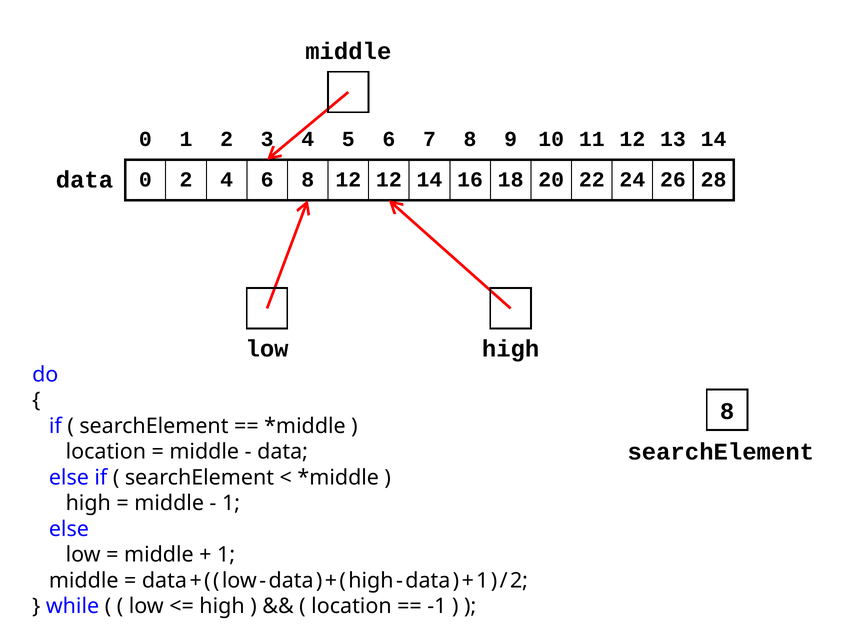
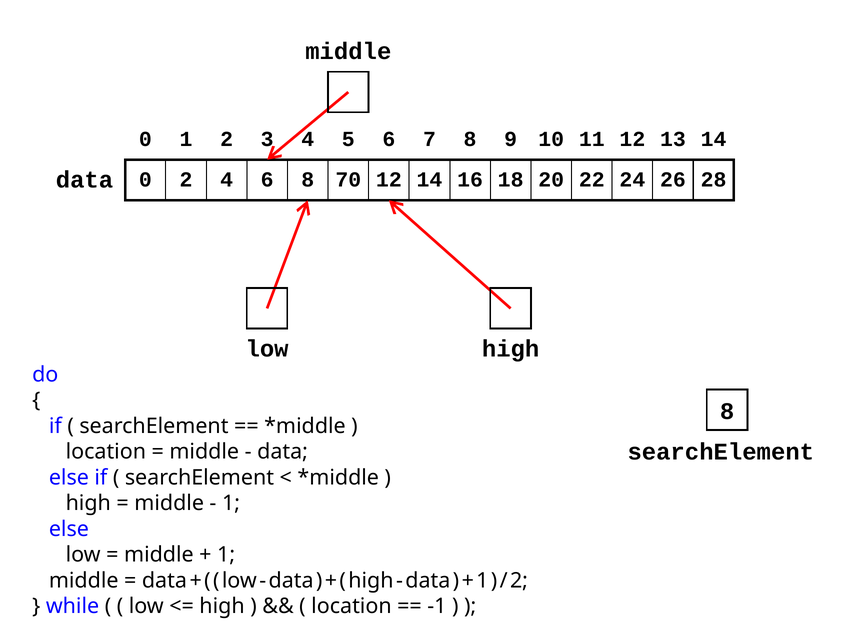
8 12: 12 -> 70
